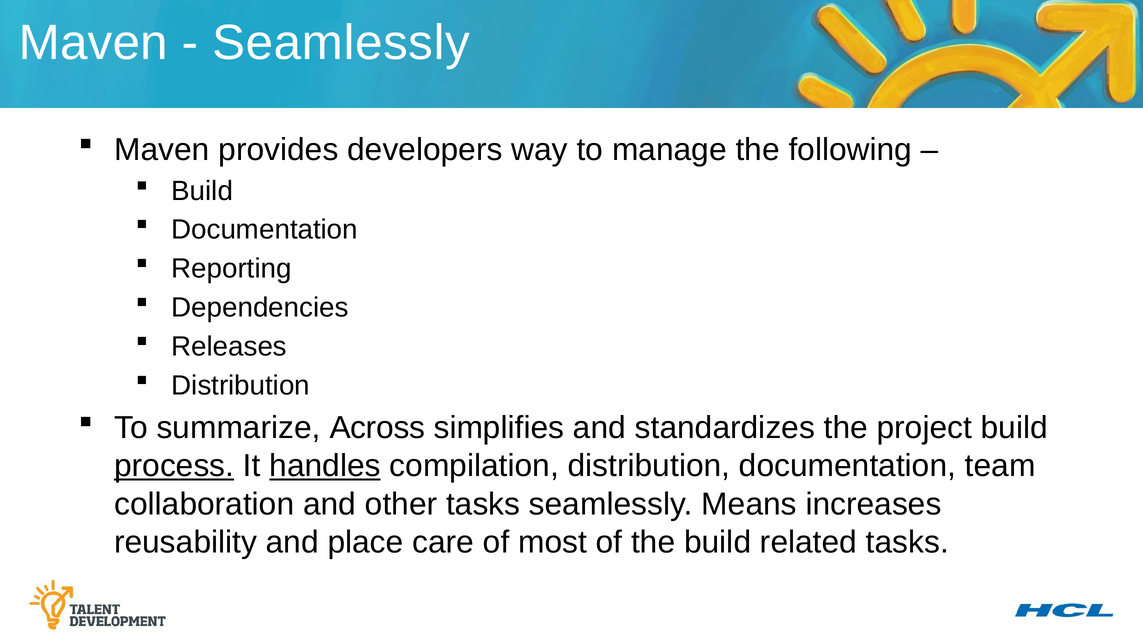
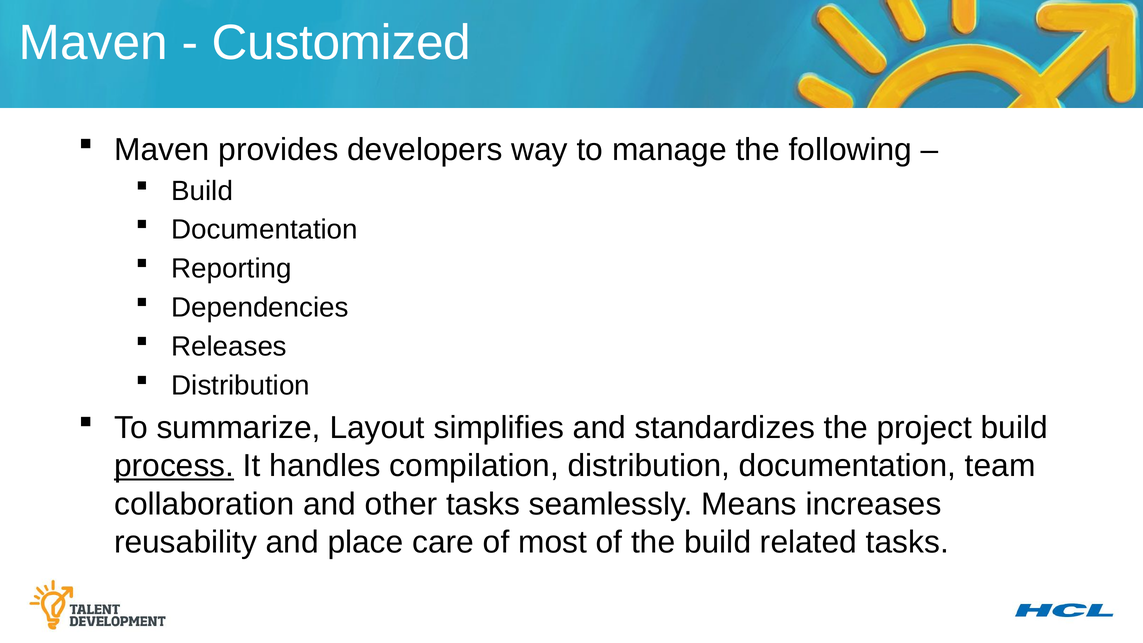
Seamlessly at (341, 43): Seamlessly -> Customized
Across: Across -> Layout
handles underline: present -> none
